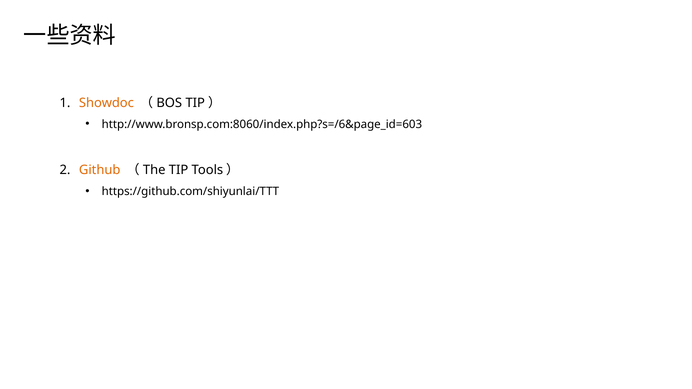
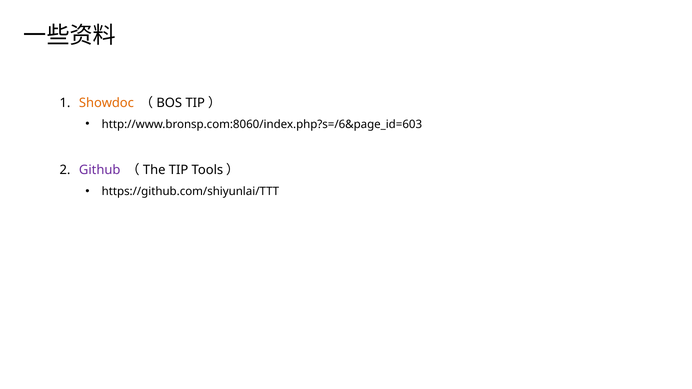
Github colour: orange -> purple
